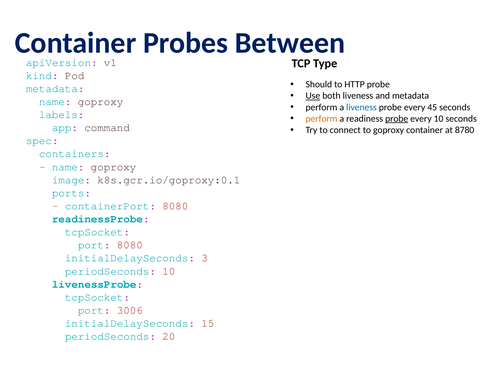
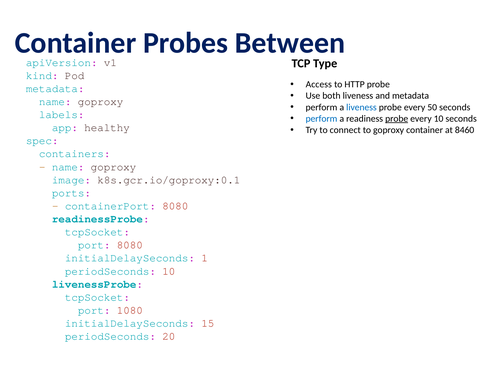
Should: Should -> Access
Use underline: present -> none
45: 45 -> 50
perform at (321, 119) colour: orange -> blue
command: command -> healthy
8780: 8780 -> 8460
3: 3 -> 1
3006: 3006 -> 1080
